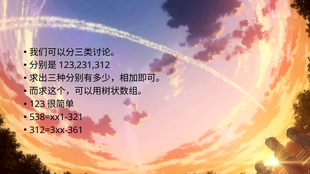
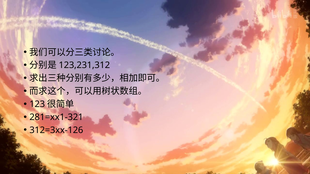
538=xx1-321: 538=xx1-321 -> 281=xx1-321
312=3xx-361: 312=3xx-361 -> 312=3xx-126
